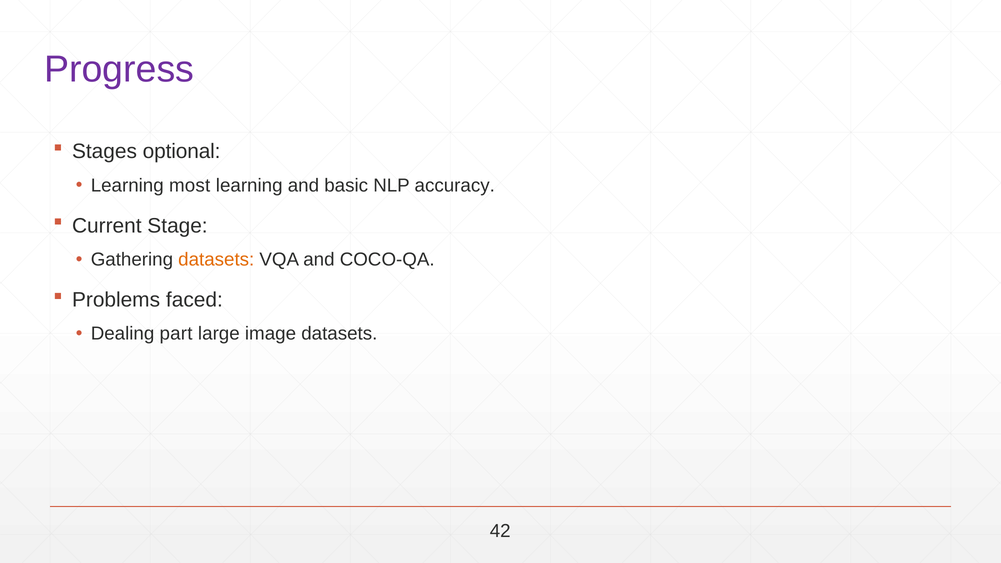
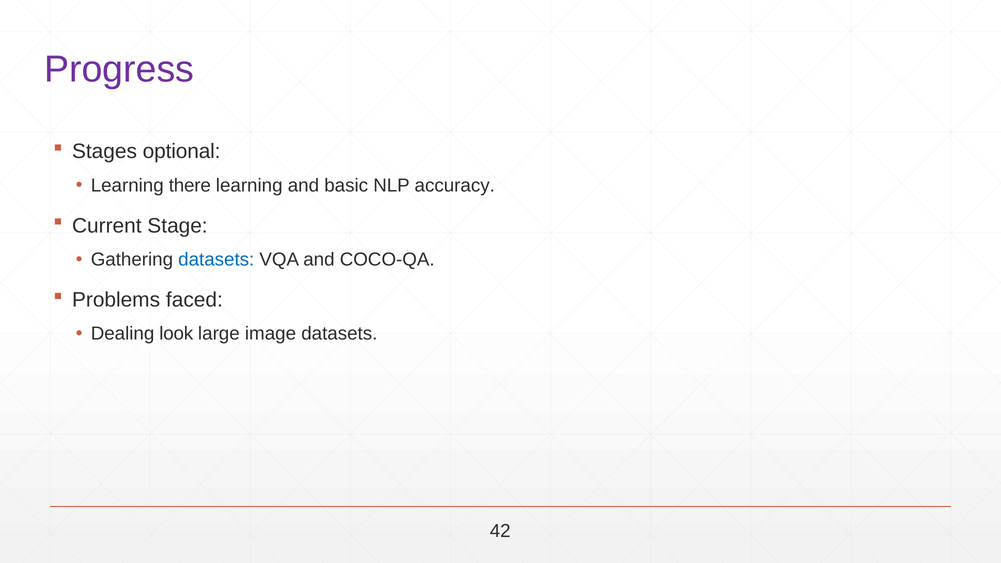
most: most -> there
datasets at (216, 260) colour: orange -> blue
part: part -> look
